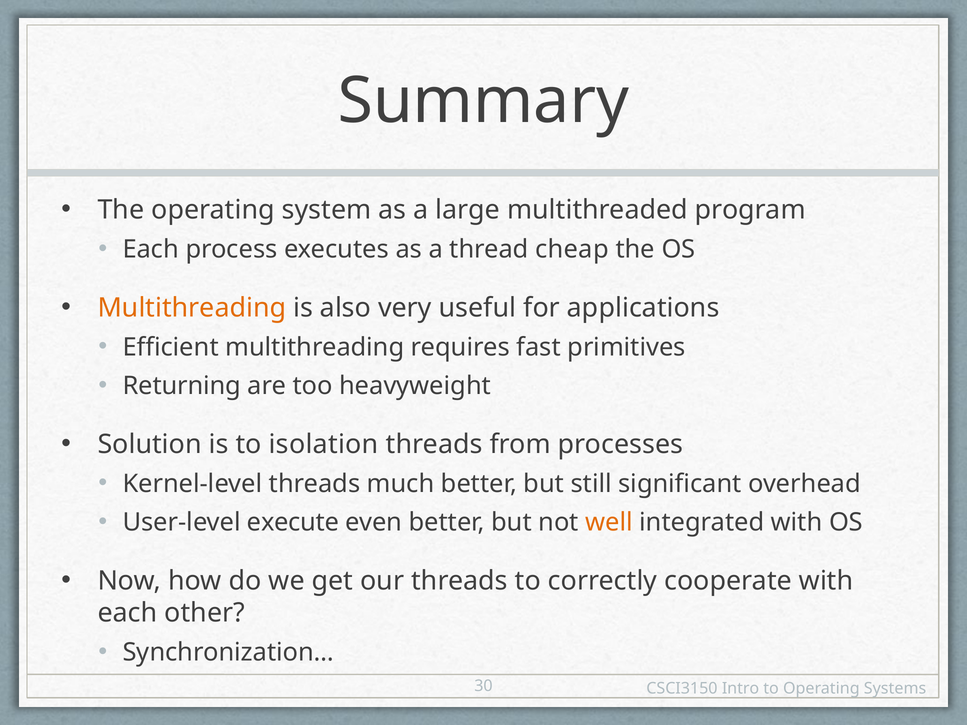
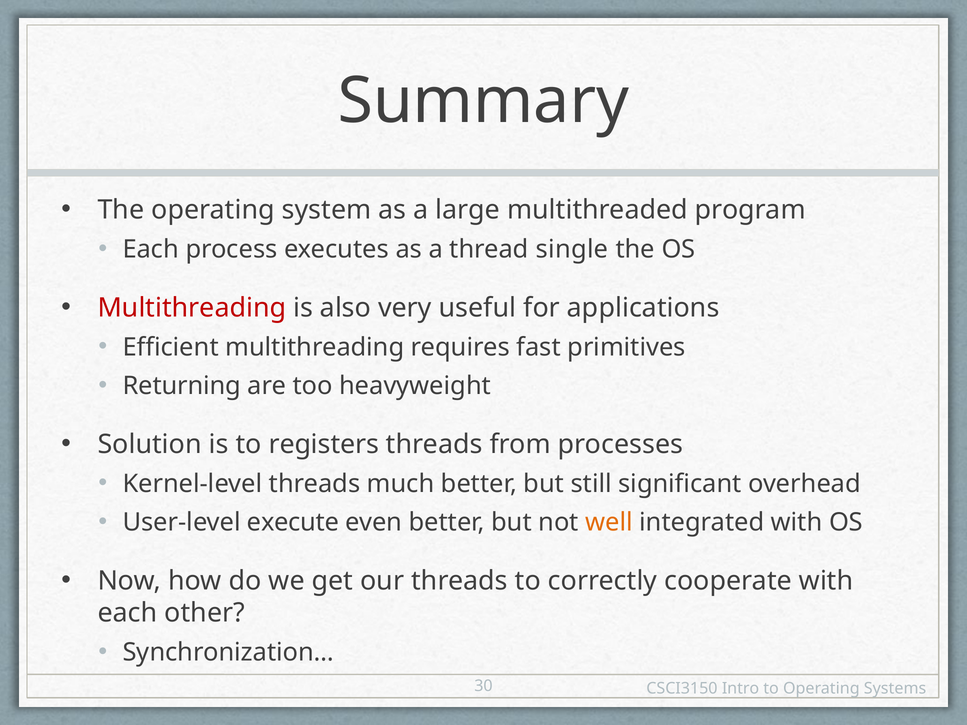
cheap: cheap -> single
Multithreading at (192, 308) colour: orange -> red
isolation: isolation -> registers
